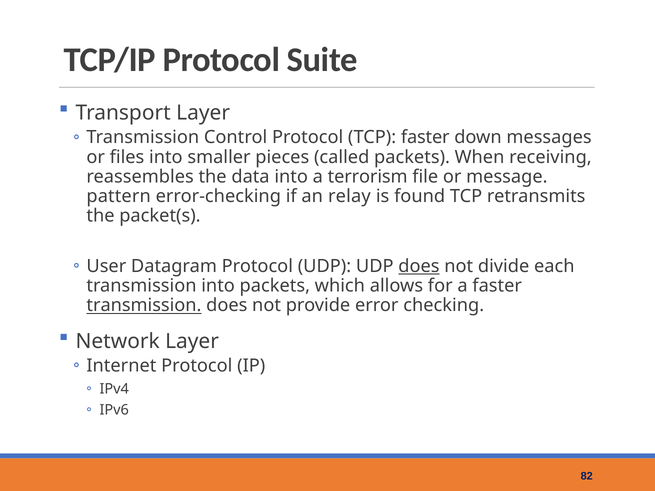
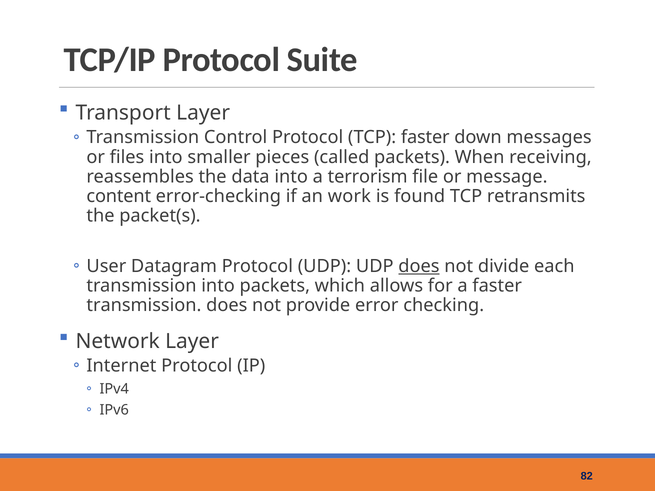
pattern: pattern -> content
relay: relay -> work
transmission at (144, 306) underline: present -> none
